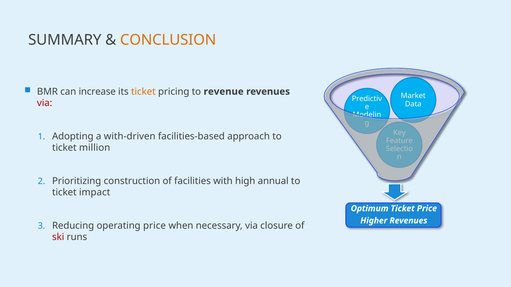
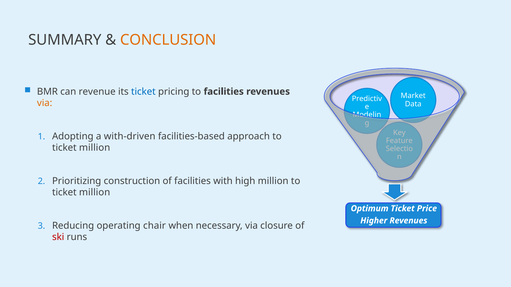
increase: increase -> revenue
ticket at (143, 92) colour: orange -> blue
to revenue: revenue -> facilities
via at (45, 103) colour: red -> orange
high annual: annual -> million
impact at (95, 193): impact -> million
operating price: price -> chair
